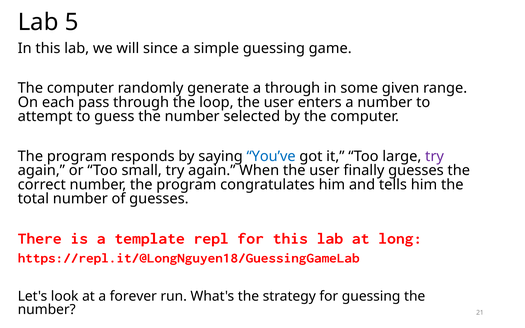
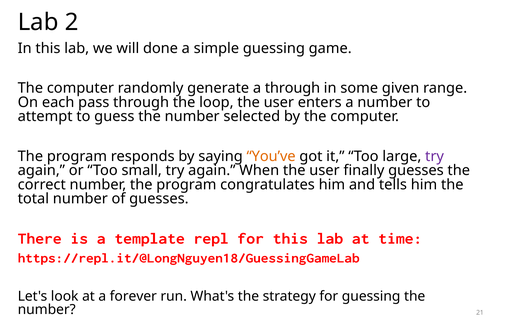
5: 5 -> 2
since: since -> done
You’ve colour: blue -> orange
long: long -> time
